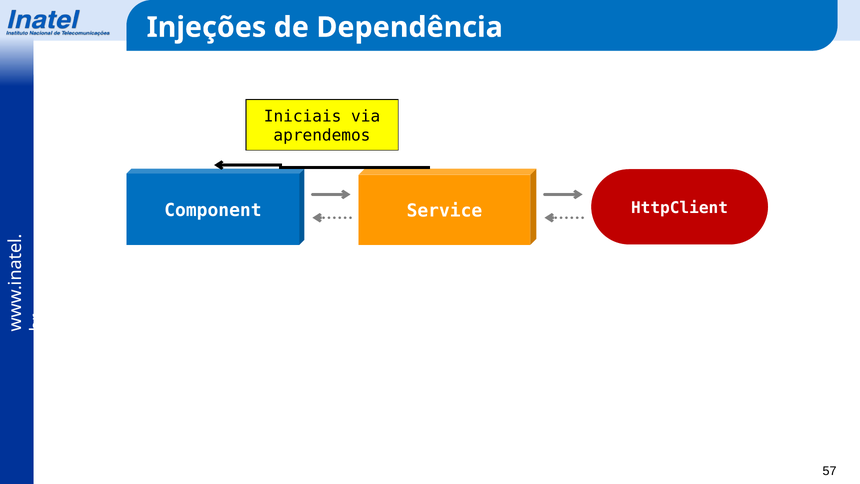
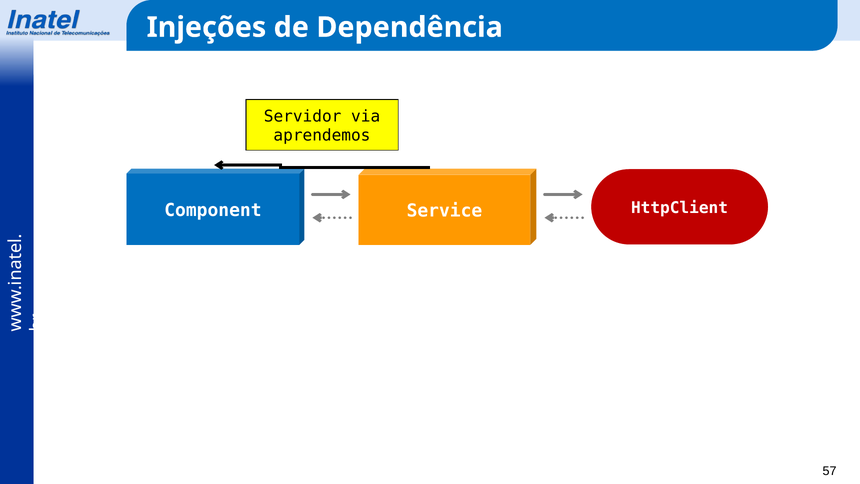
Iniciais: Iniciais -> Servidor
